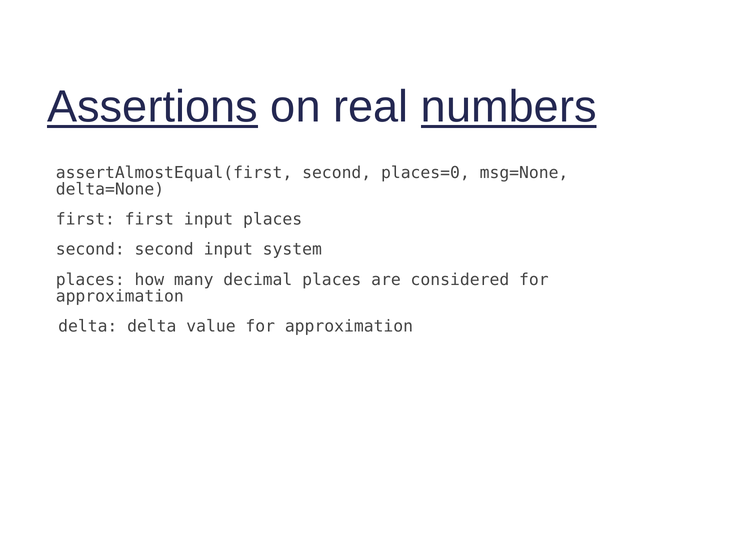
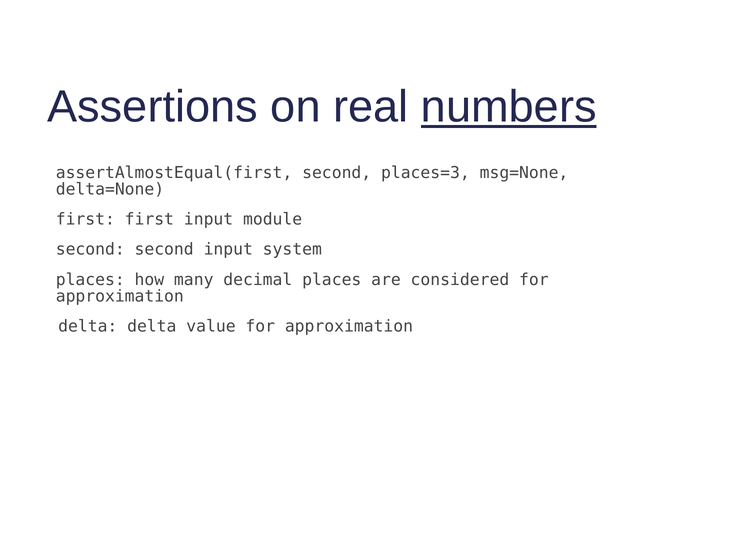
Assertions underline: present -> none
places=0: places=0 -> places=3
input places: places -> module
